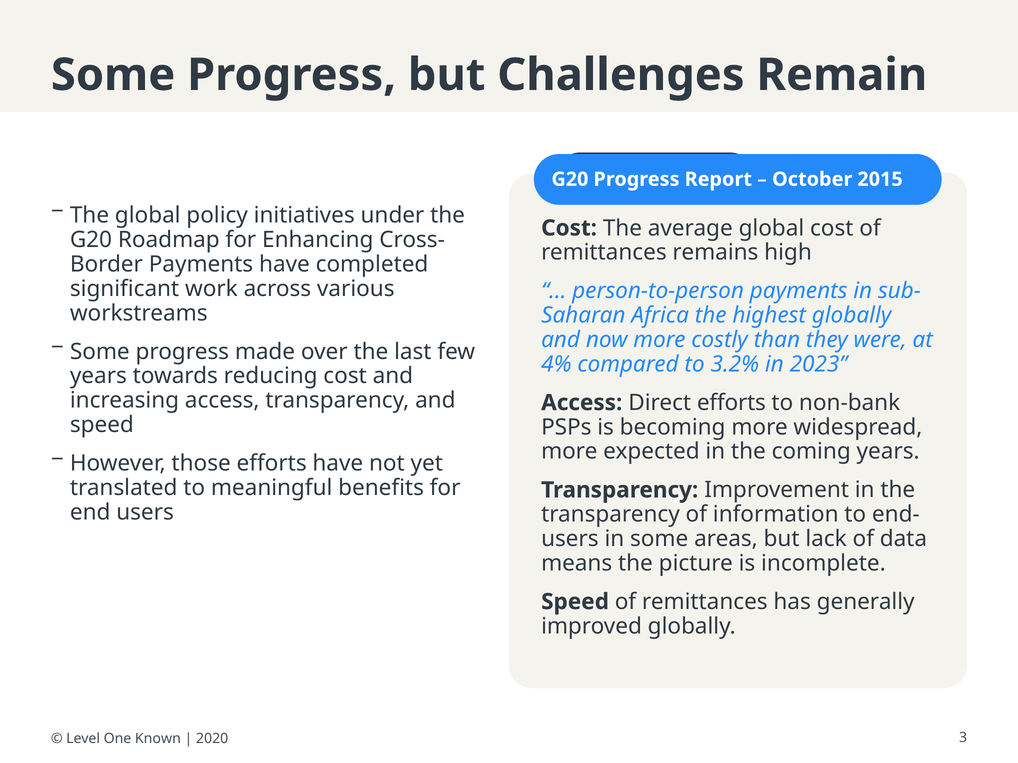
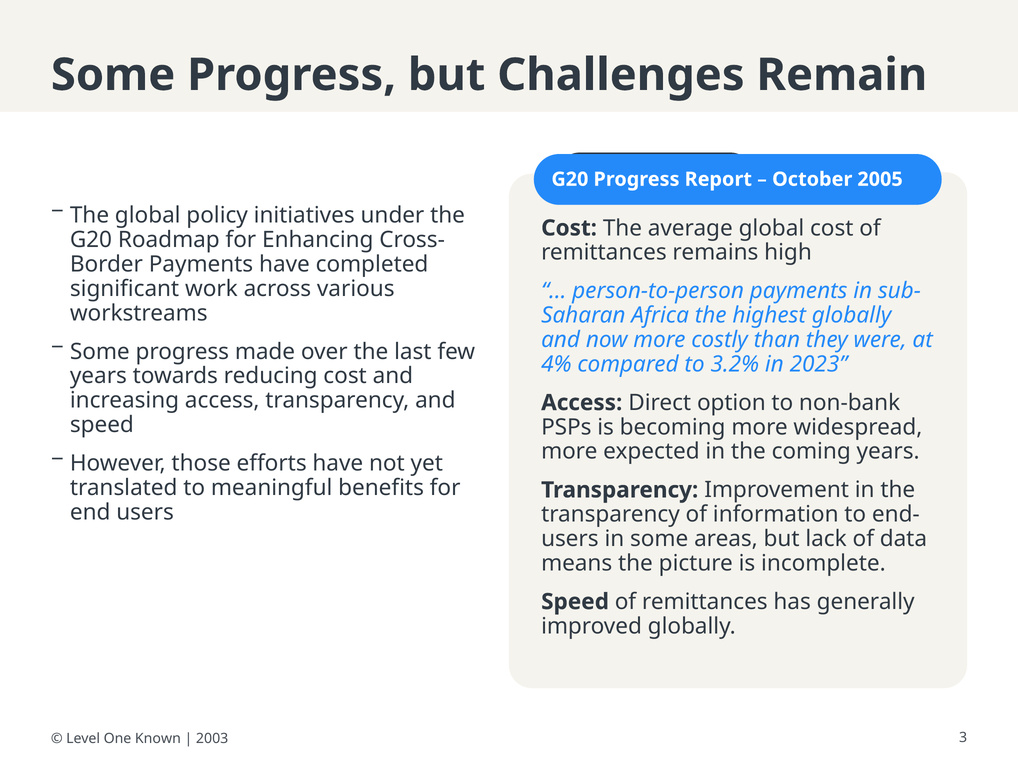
2015: 2015 -> 2005
Direct efforts: efforts -> option
2020: 2020 -> 2003
